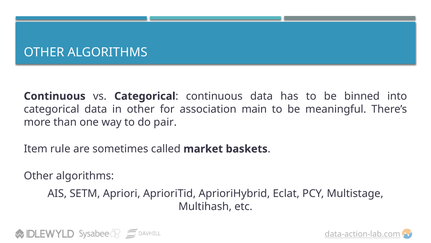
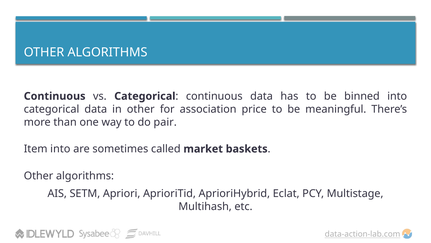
main: main -> price
Item rule: rule -> into
